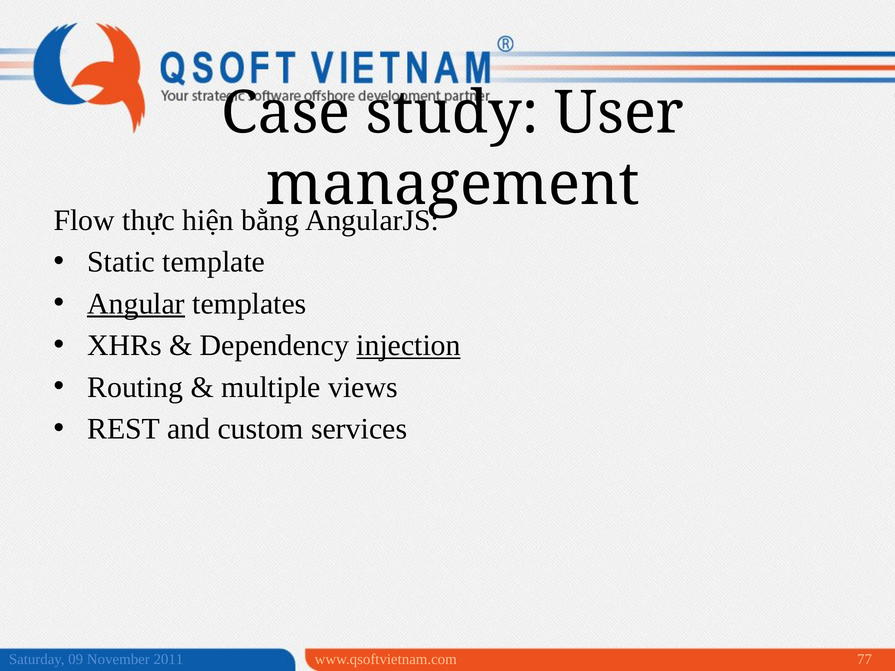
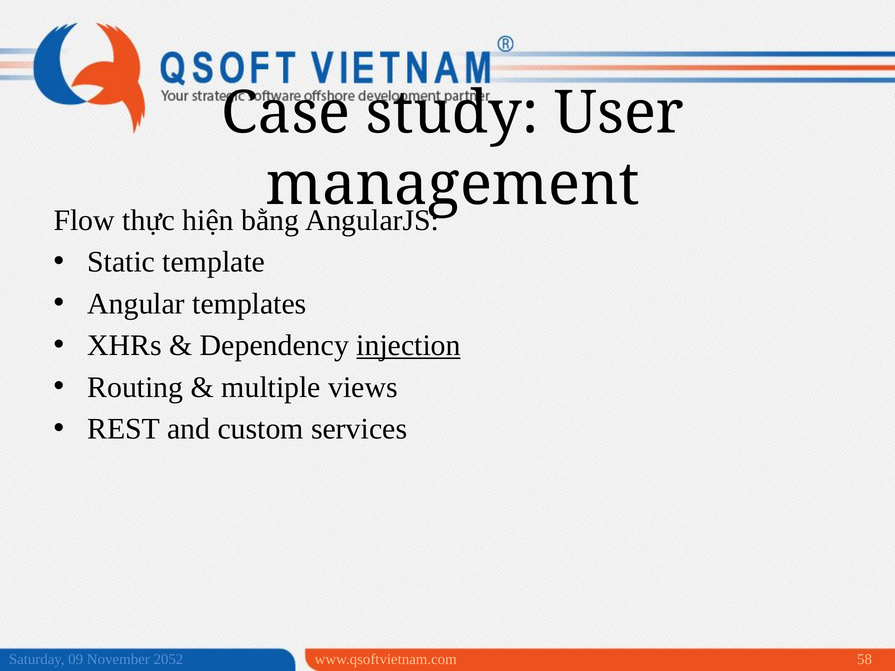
Angular underline: present -> none
2011: 2011 -> 2052
77: 77 -> 58
